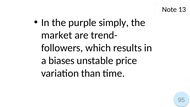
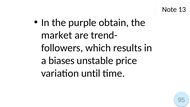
simply: simply -> obtain
than: than -> until
